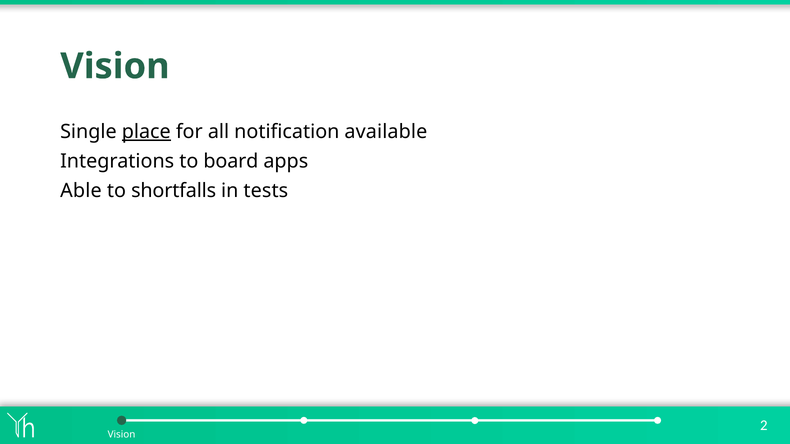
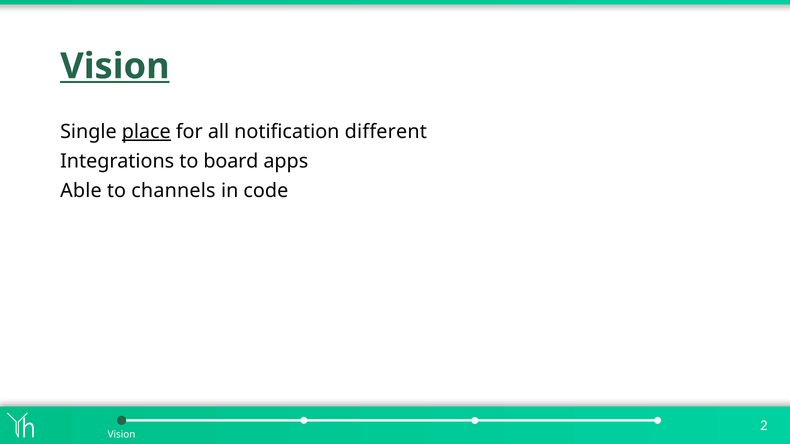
Vision at (115, 66) underline: none -> present
available: available -> different
shortfalls: shortfalls -> channels
tests: tests -> code
